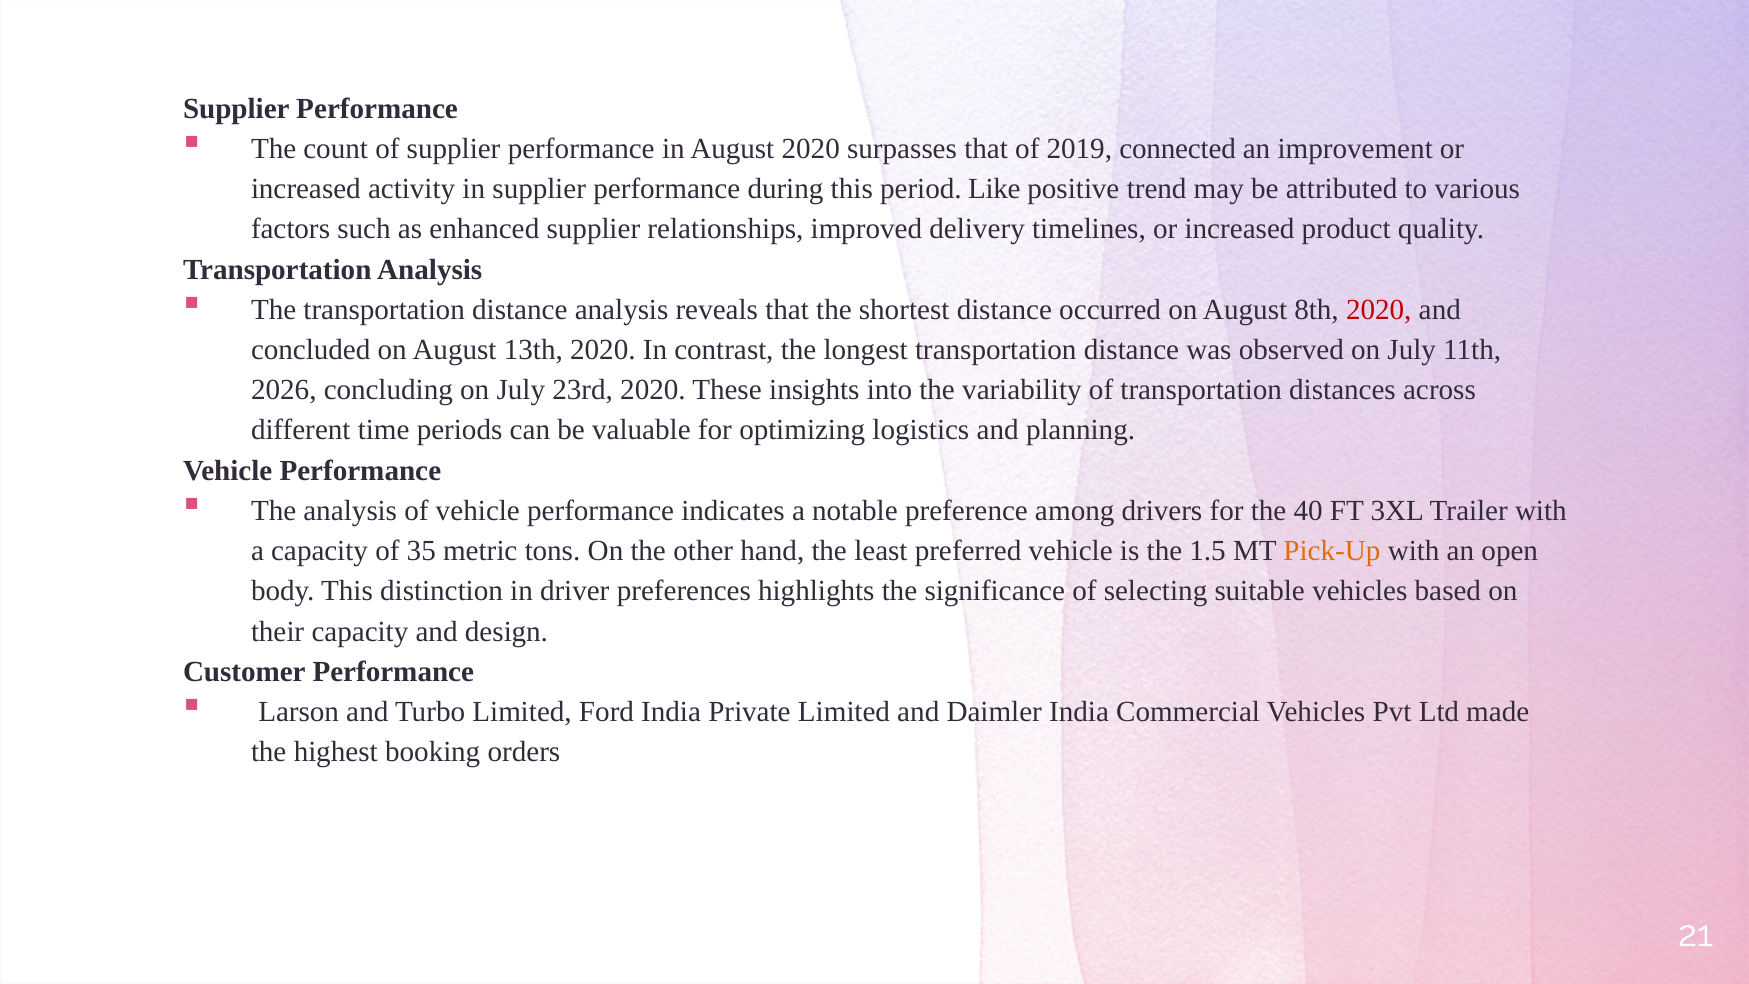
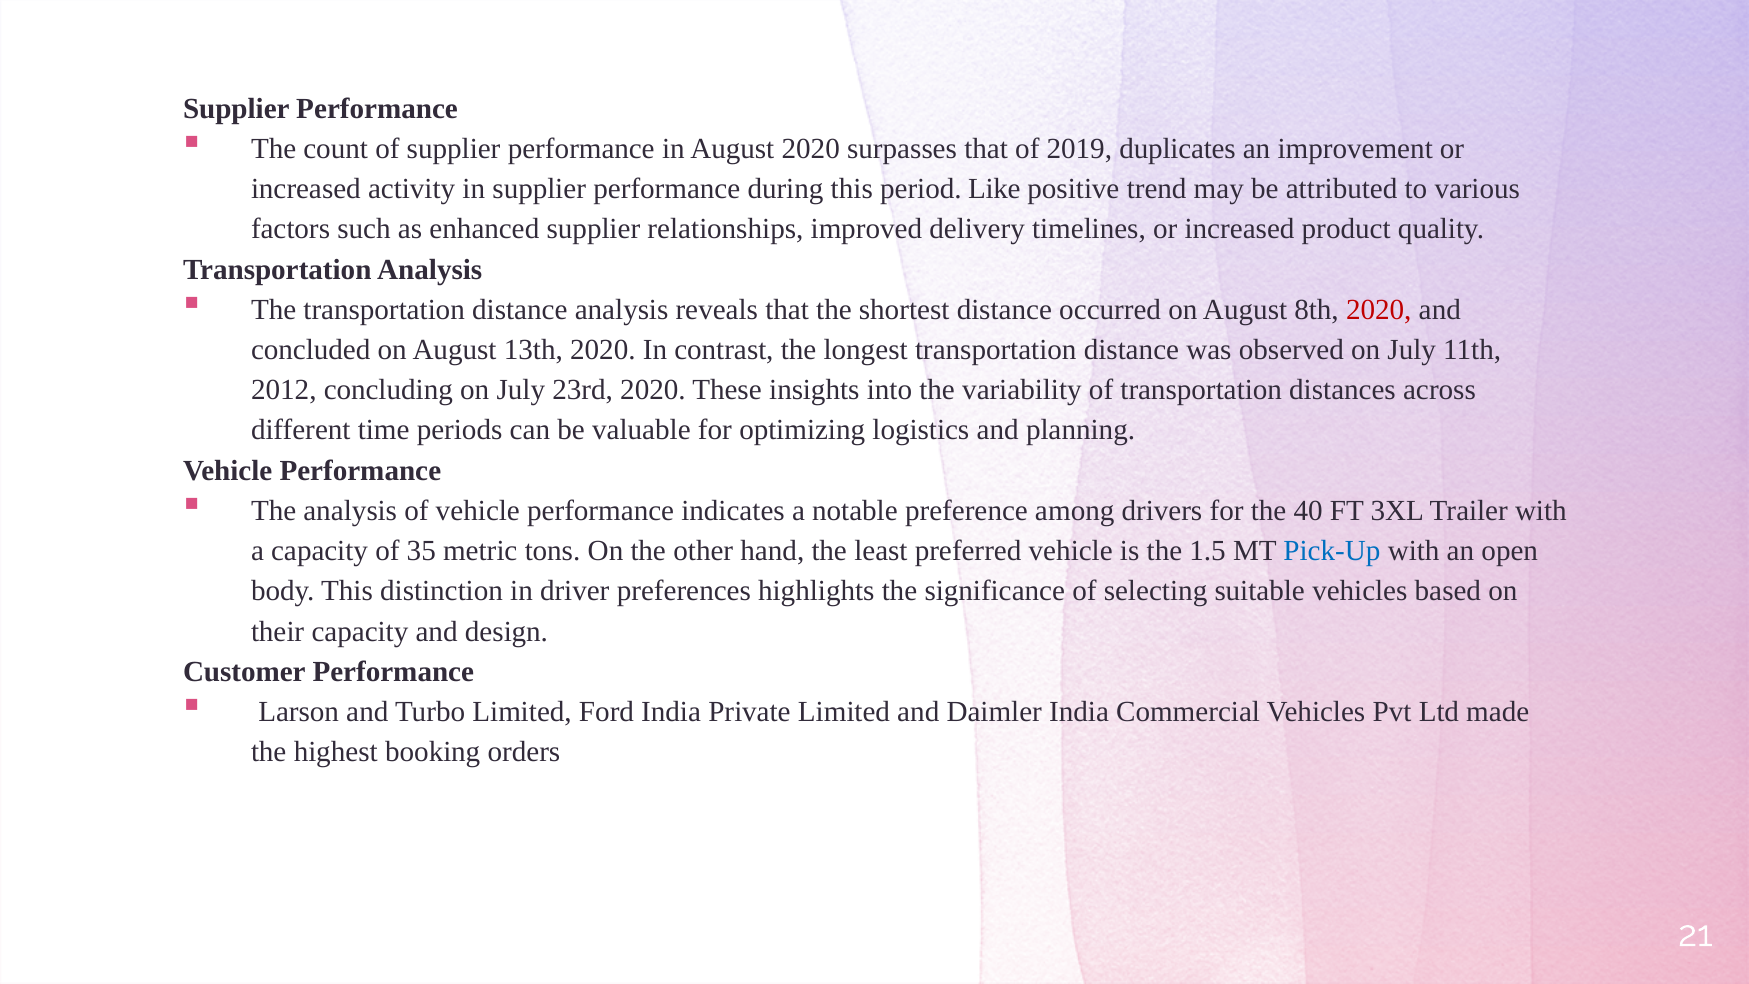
connected: connected -> duplicates
2026: 2026 -> 2012
Pick-Up colour: orange -> blue
